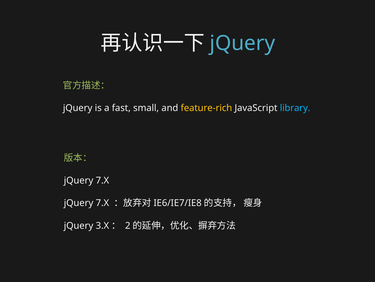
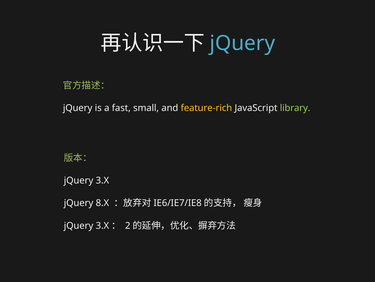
library colour: light blue -> light green
7.X at (102, 180): 7.X -> 3.X
7.X at (102, 203): 7.X -> 8.X
